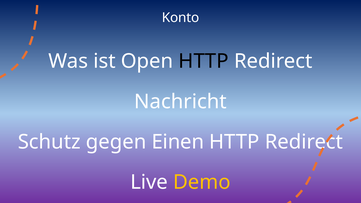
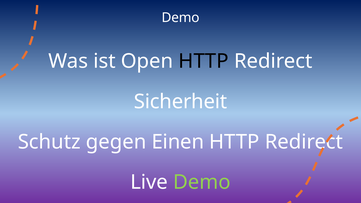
Konto at (181, 18): Konto -> Demo
Nachricht: Nachricht -> Sicherheit
Demo at (202, 182) colour: yellow -> light green
